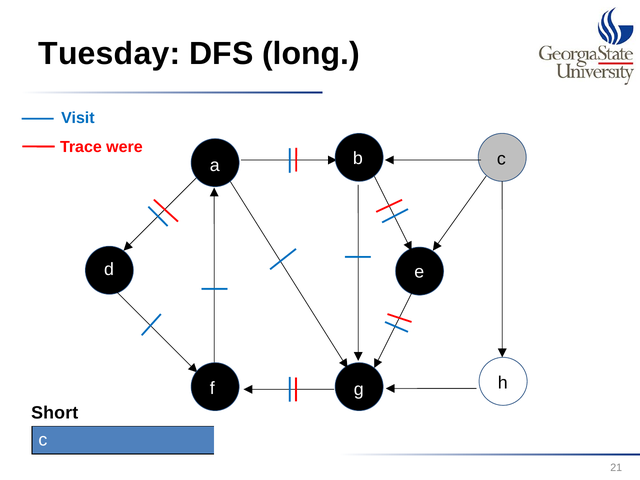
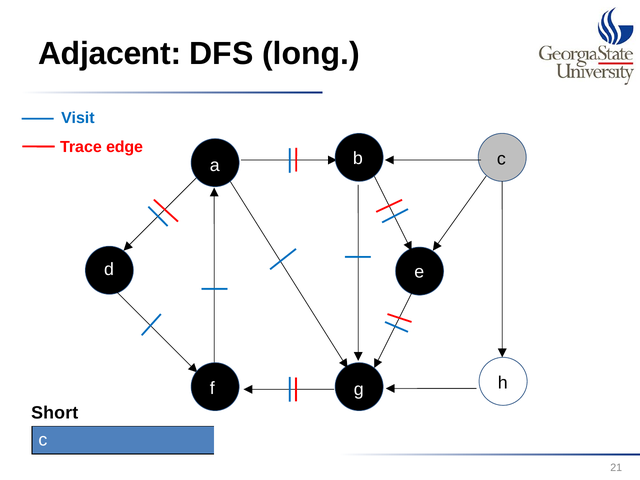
Tuesday: Tuesday -> Adjacent
were: were -> edge
